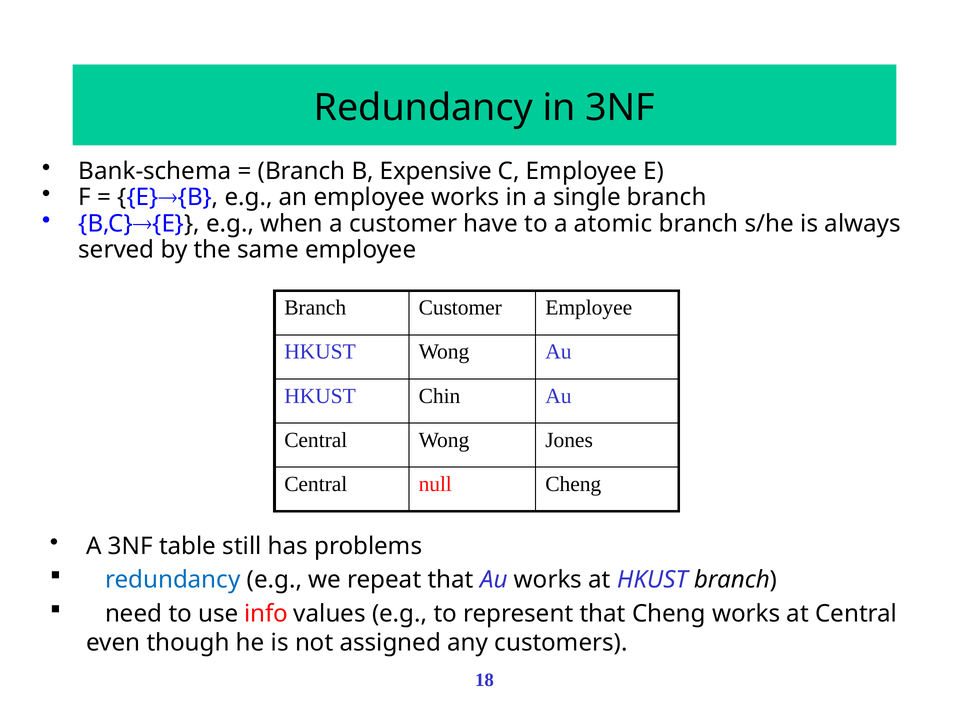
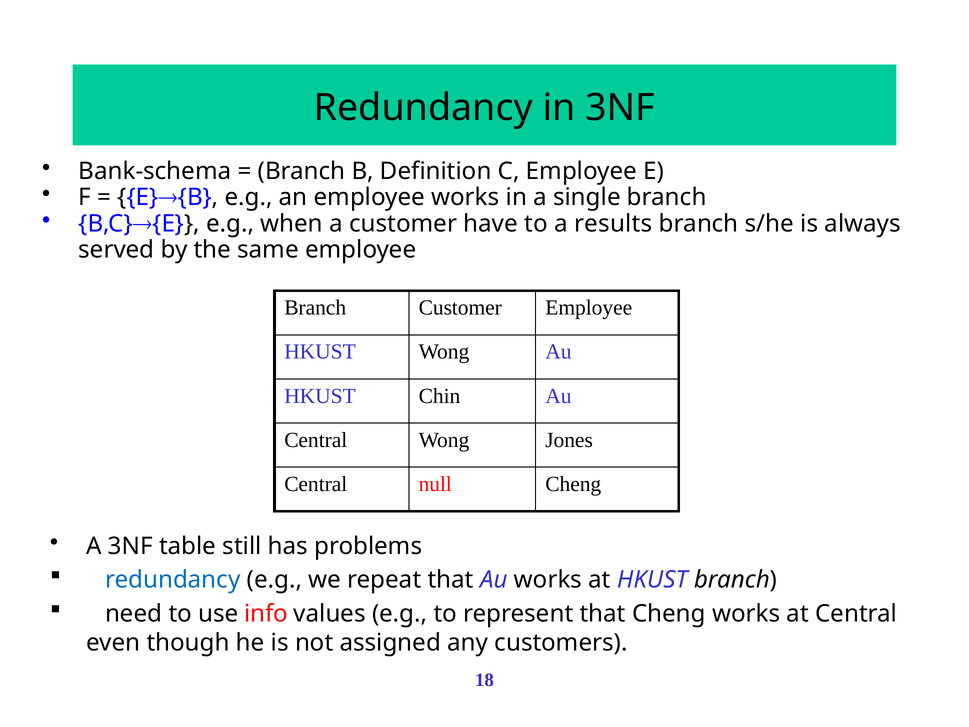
Expensive: Expensive -> Definition
atomic: atomic -> results
